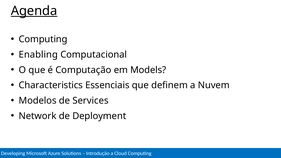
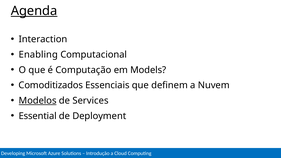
Computing at (43, 39): Computing -> Interaction
Characteristics: Characteristics -> Comoditizados
Modelos underline: none -> present
Network: Network -> Essential
